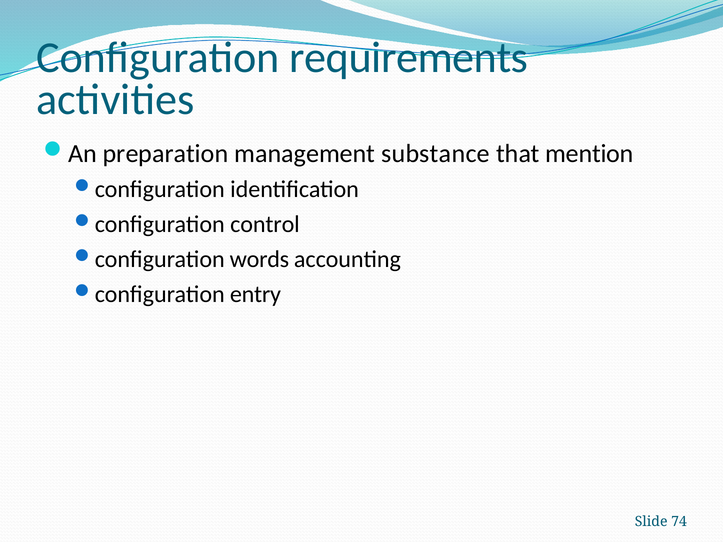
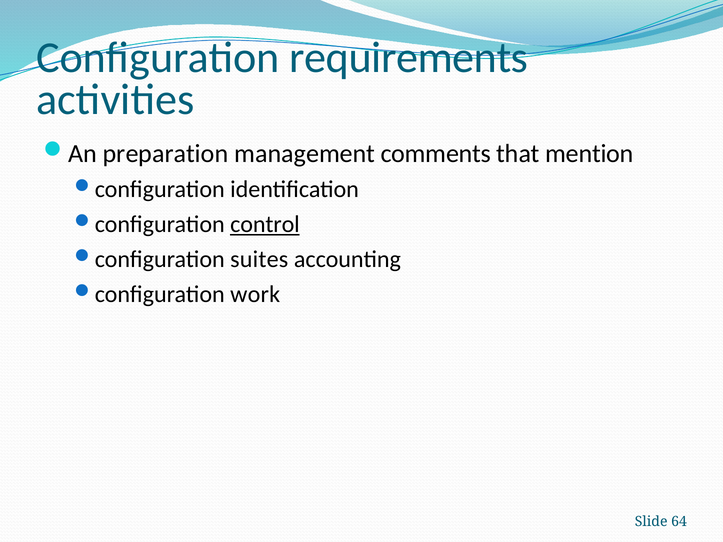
substance: substance -> comments
control underline: none -> present
words: words -> suites
entry: entry -> work
74: 74 -> 64
